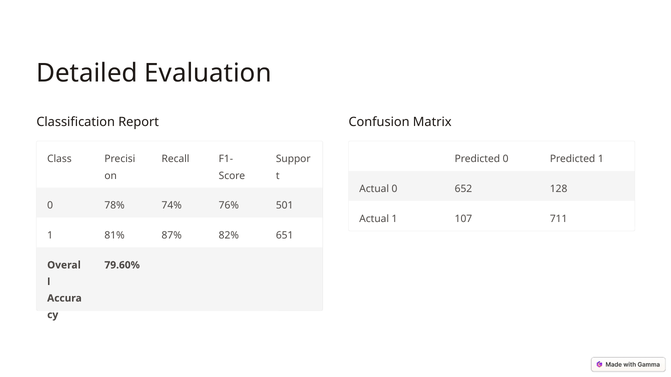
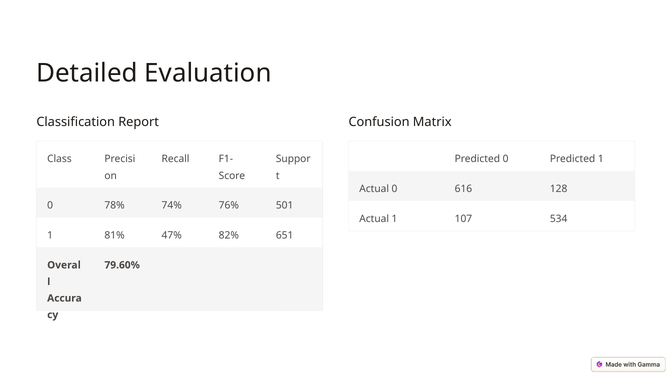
652: 652 -> 616
711: 711 -> 534
87%: 87% -> 47%
